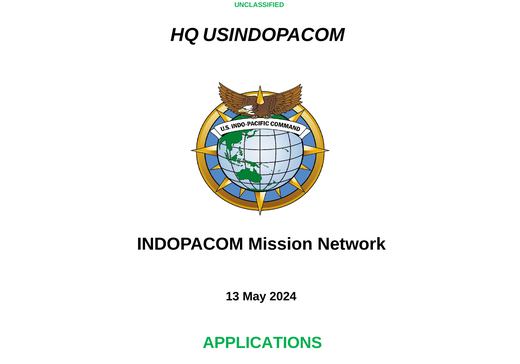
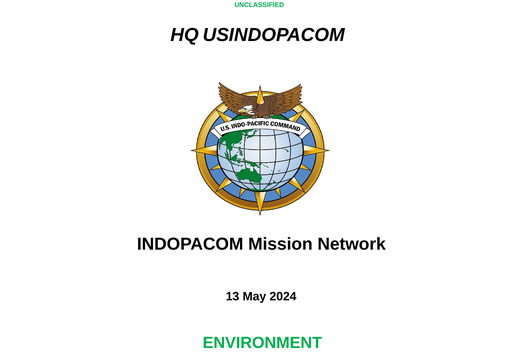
APPLICATIONS: APPLICATIONS -> ENVIRONMENT
